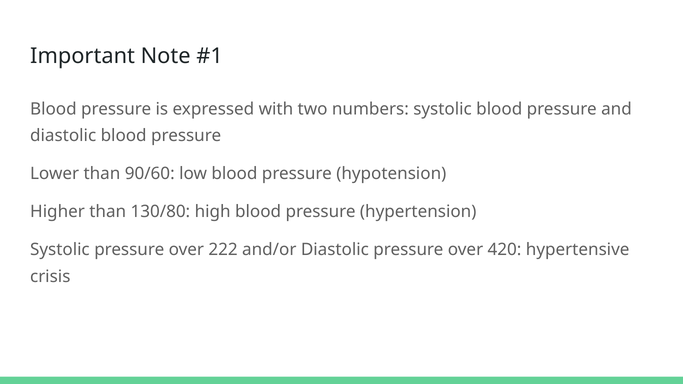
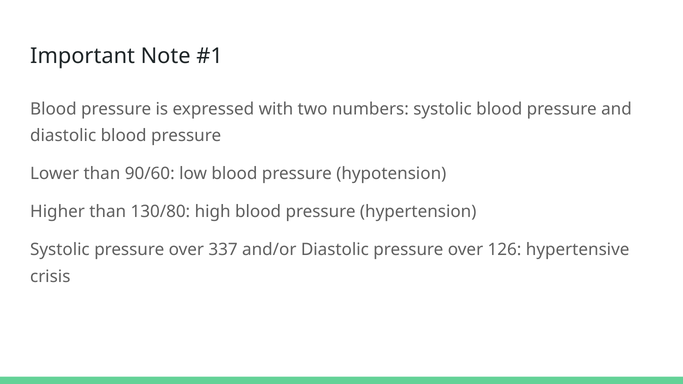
222: 222 -> 337
420: 420 -> 126
